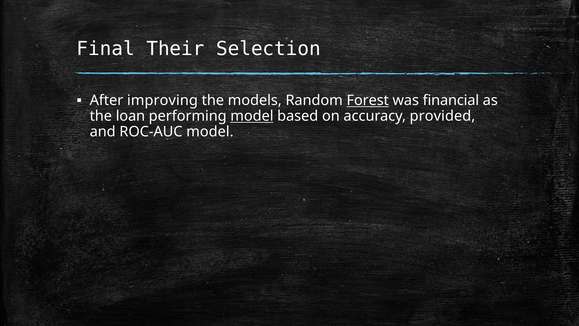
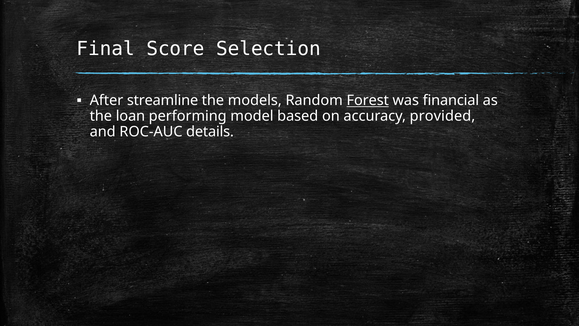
Their: Their -> Score
improving: improving -> streamline
model at (252, 116) underline: present -> none
ROC-AUC model: model -> details
